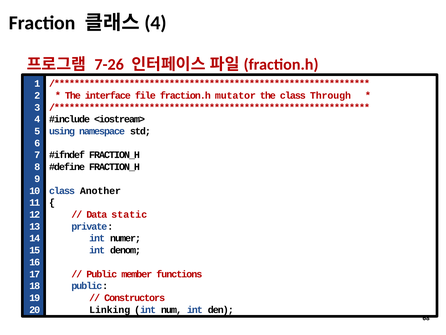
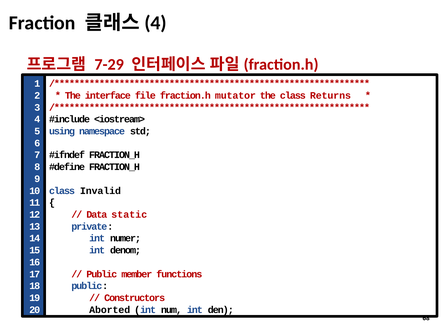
7-26: 7-26 -> 7-29
Through: Through -> Returns
Another: Another -> Invalid
Linking: Linking -> Aborted
